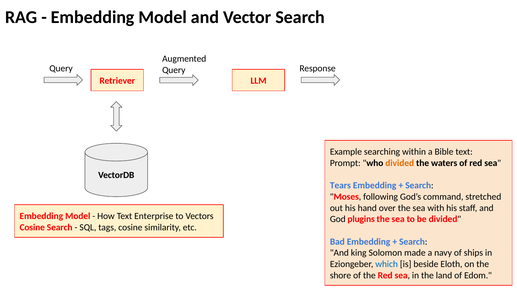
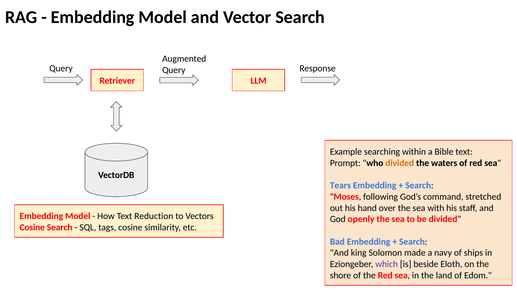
Enterprise: Enterprise -> Reduction
plugins: plugins -> openly
which colour: blue -> purple
